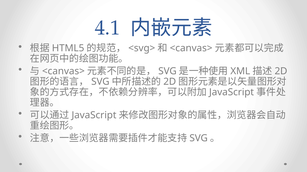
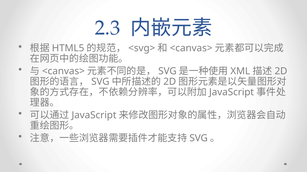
4.1: 4.1 -> 2.3
